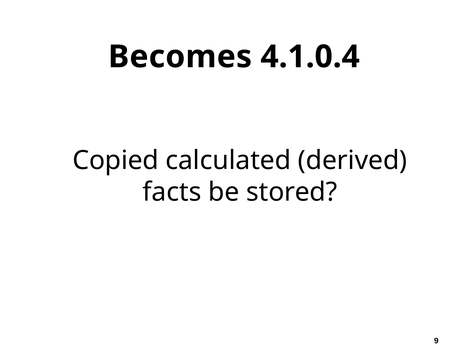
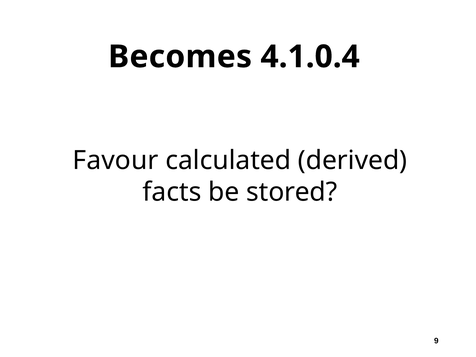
Copied: Copied -> Favour
